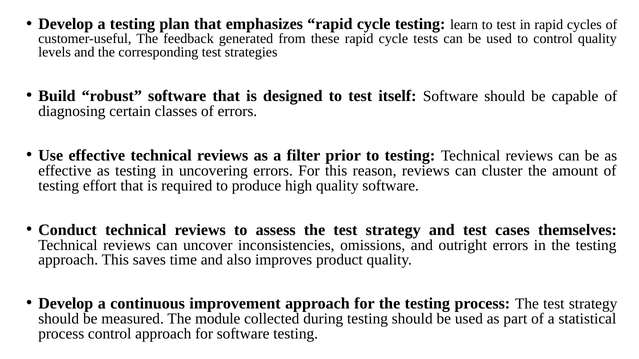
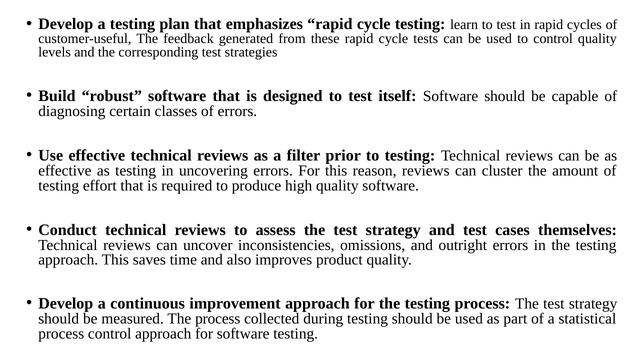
The module: module -> process
